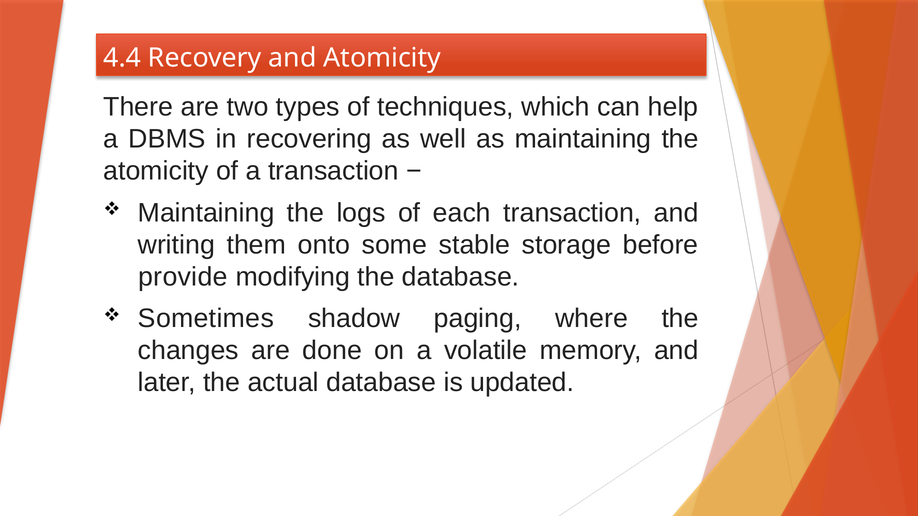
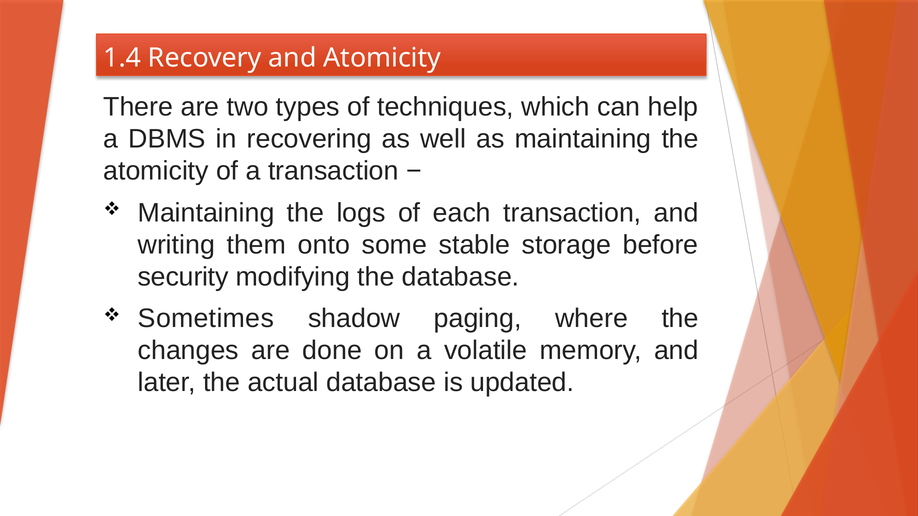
4.4: 4.4 -> 1.4
provide: provide -> security
